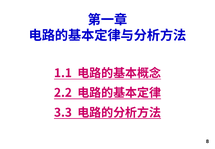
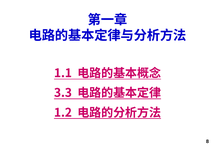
2.2: 2.2 -> 3.3
3.3: 3.3 -> 1.2
